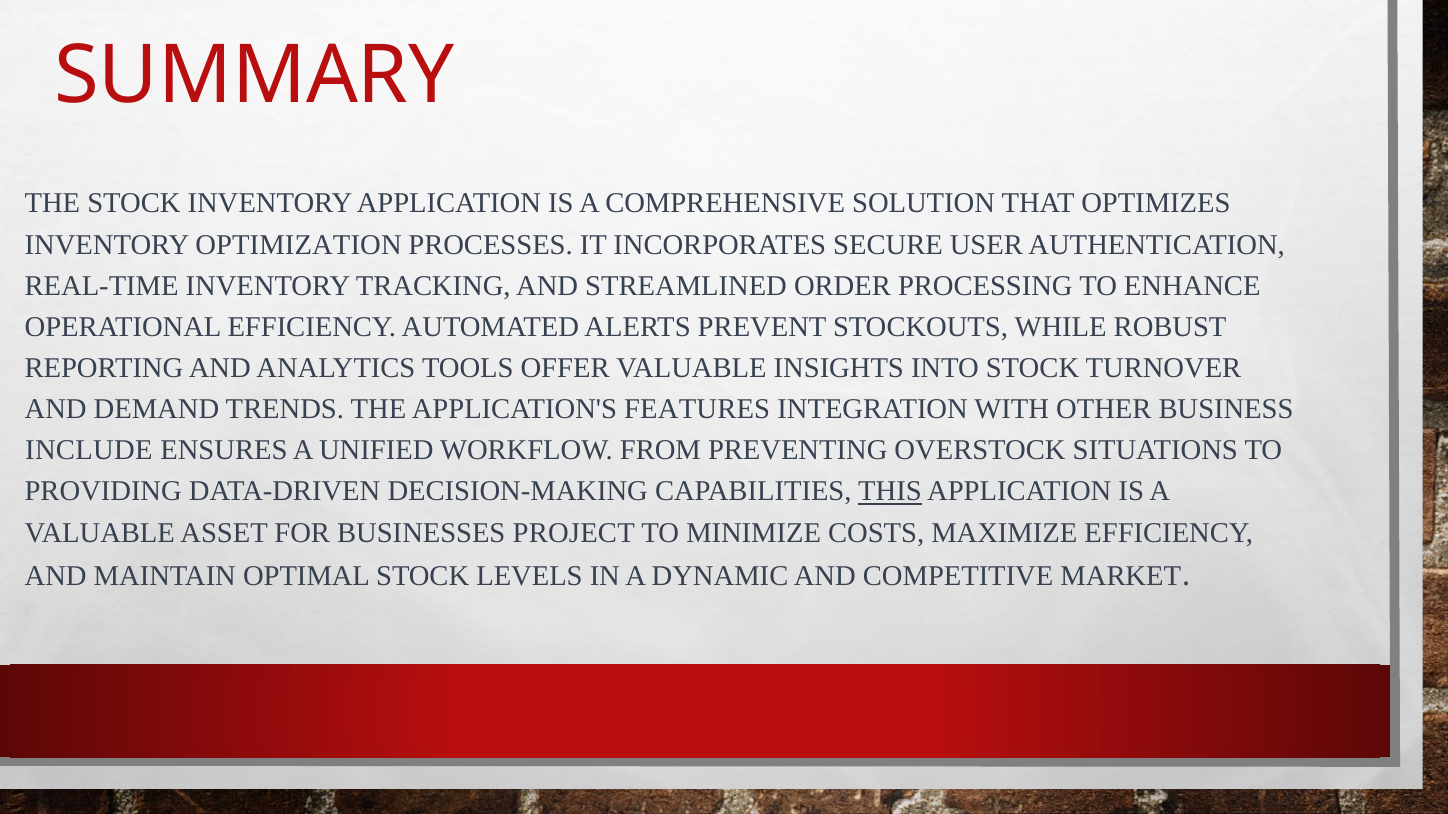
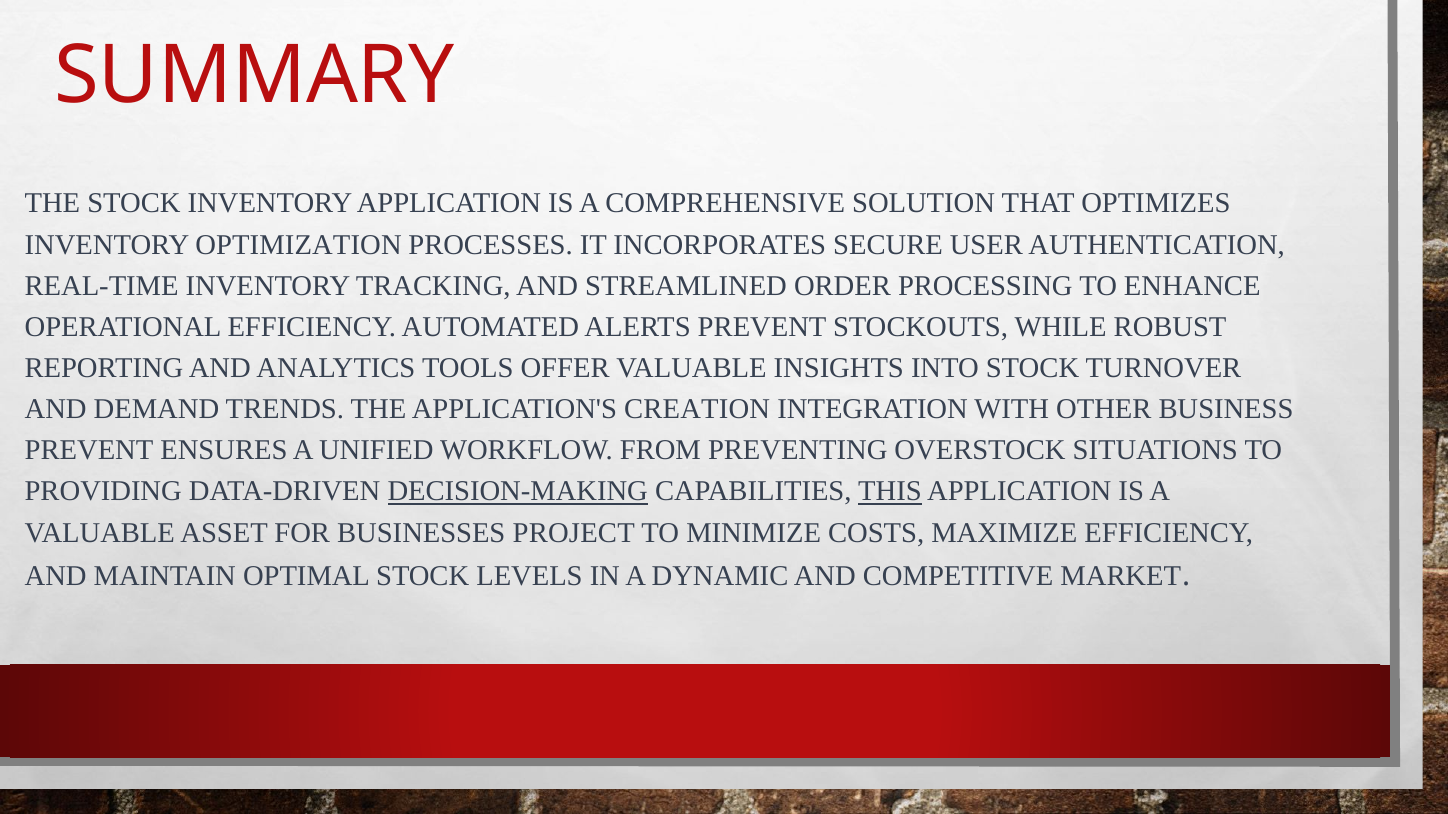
FEATURES: FEATURES -> CREATION
INCLUDE at (89, 451): INCLUDE -> PREVENT
DECISION-MAKING underline: none -> present
